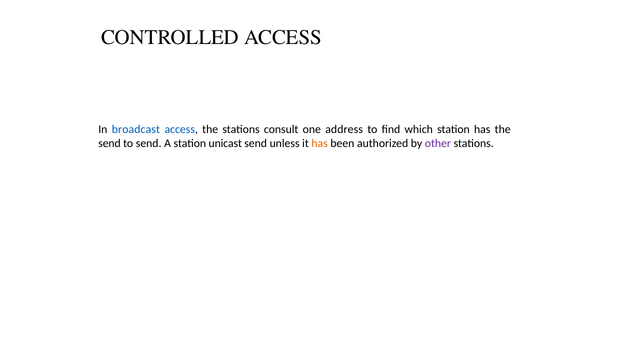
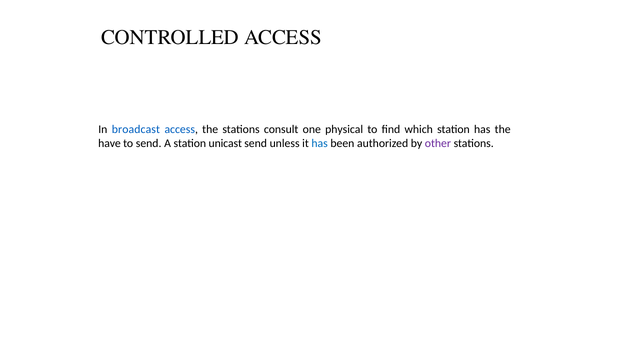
address: address -> physical
send at (109, 143): send -> have
has at (320, 143) colour: orange -> blue
